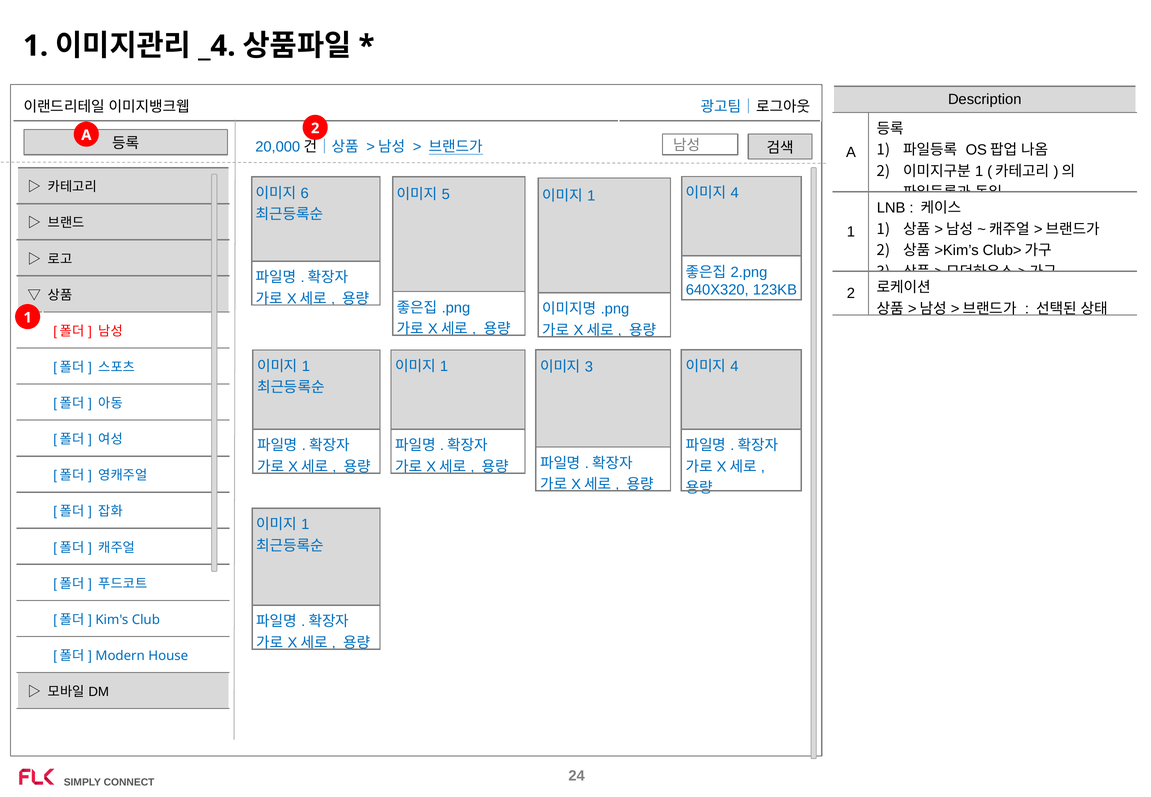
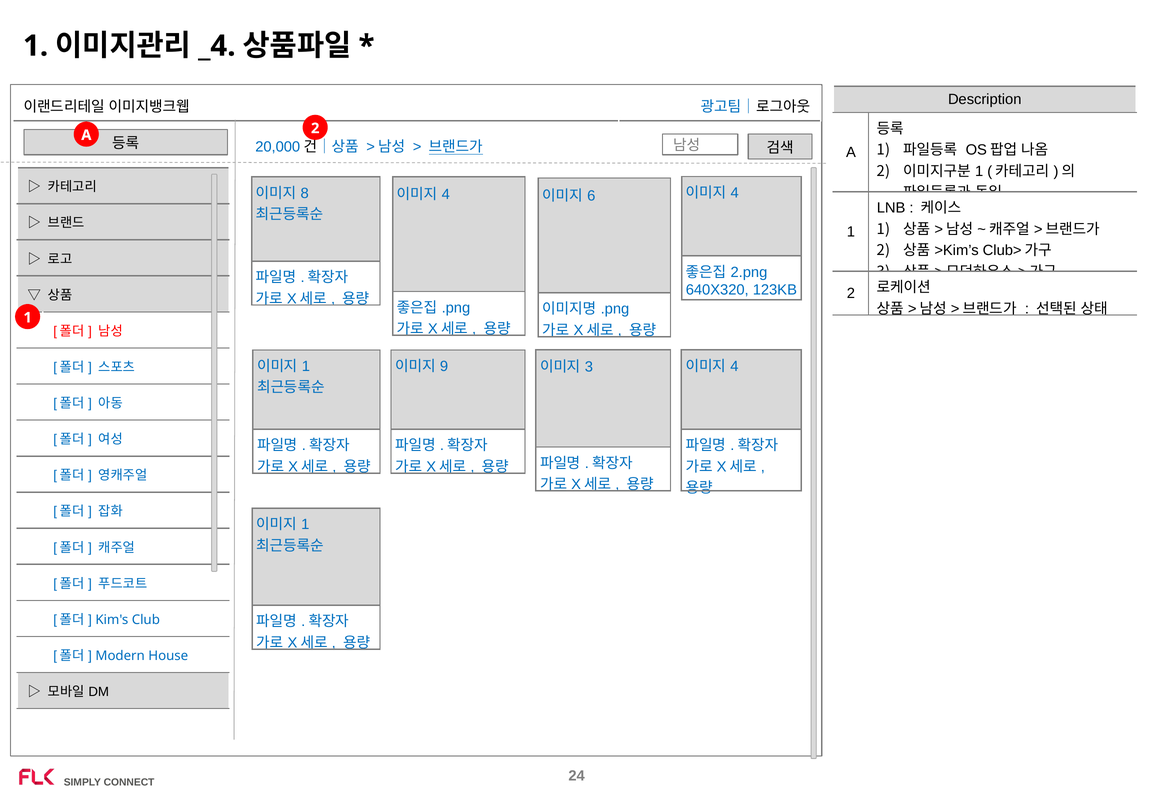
6: 6 -> 8
5 at (446, 194): 5 -> 4
1 at (591, 196): 1 -> 6
1 at (444, 366): 1 -> 9
